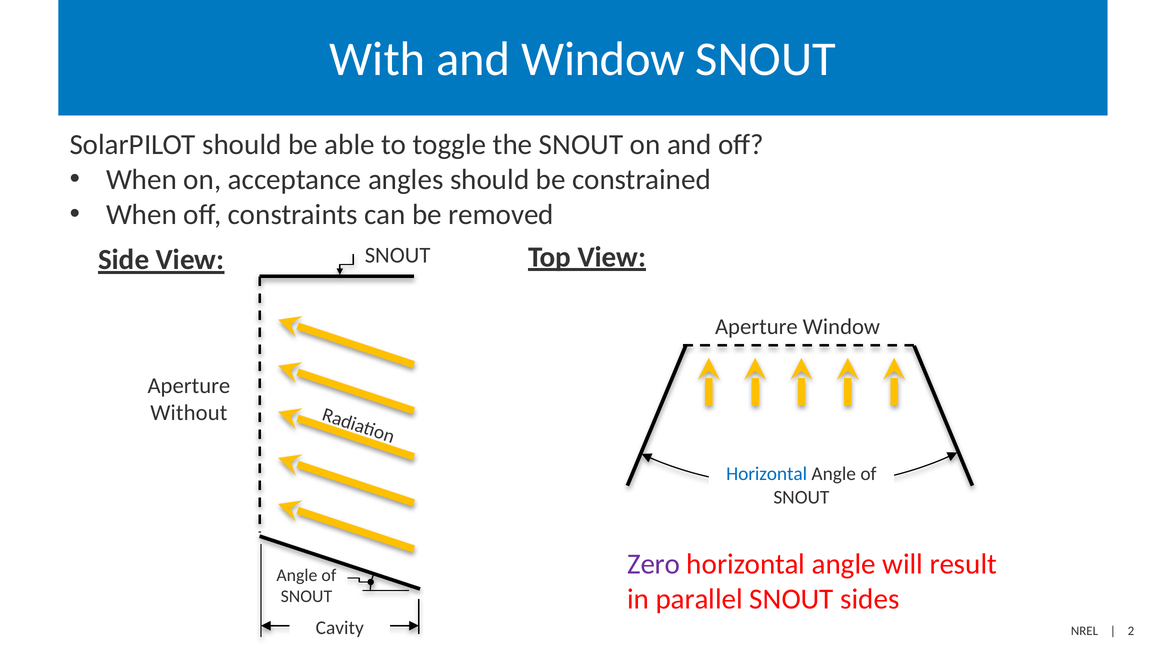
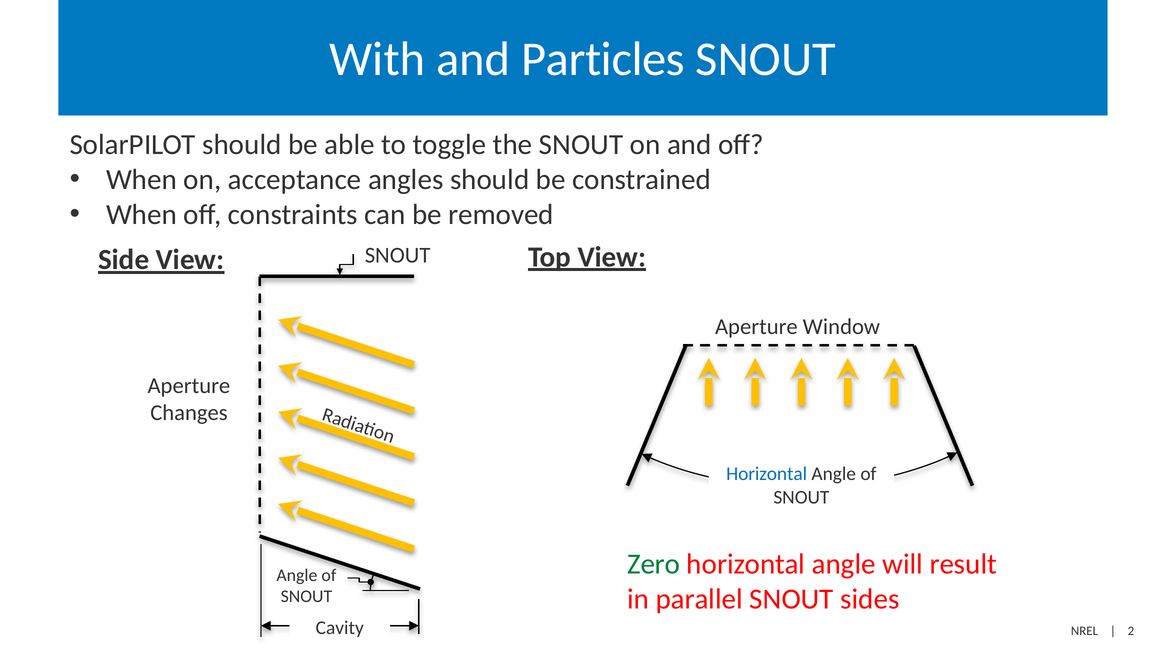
and Window: Window -> Particles
Without: Without -> Changes
Zero colour: purple -> green
